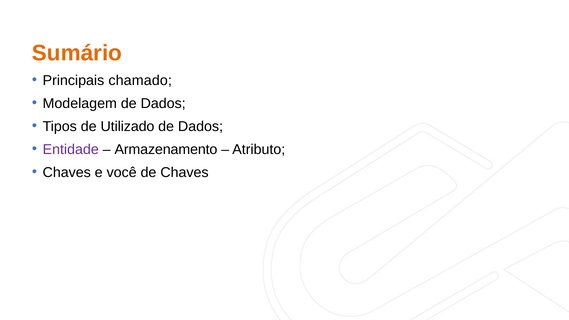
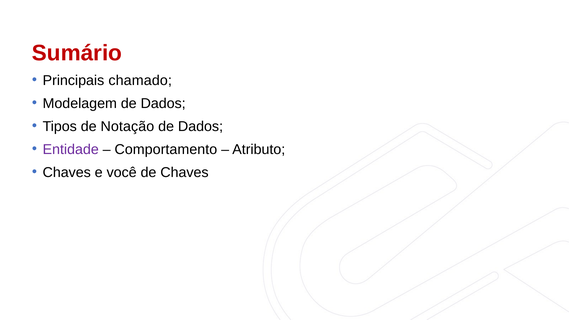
Sumário colour: orange -> red
Utilizado: Utilizado -> Notação
Armazenamento: Armazenamento -> Comportamento
